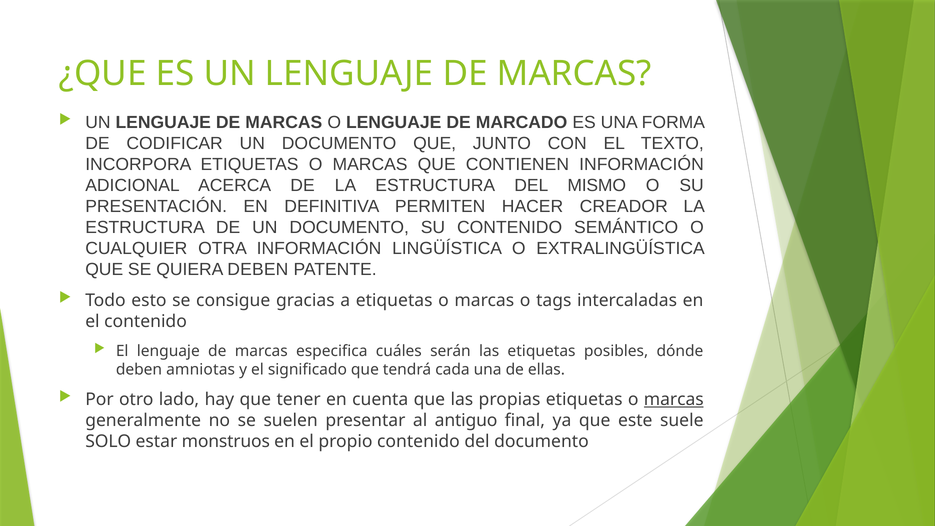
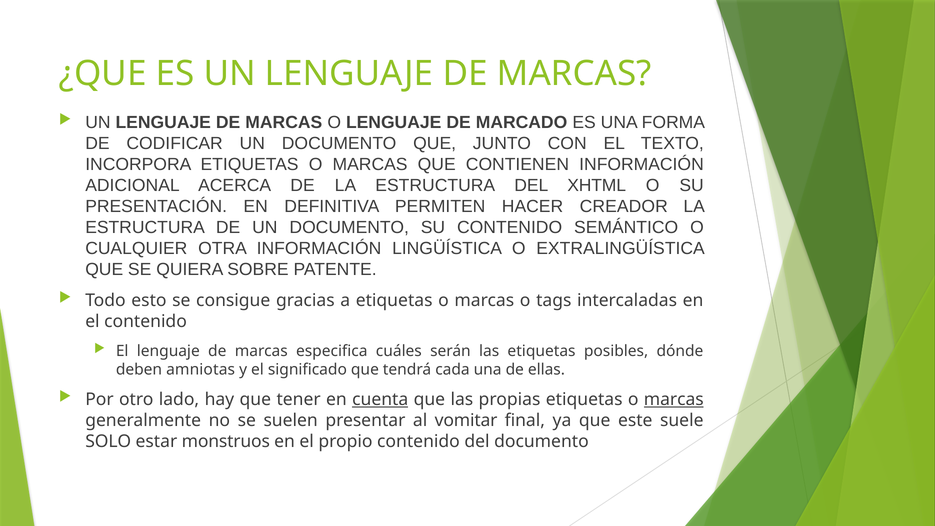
MISMO: MISMO -> XHTML
QUIERA DEBEN: DEBEN -> SOBRE
cuenta underline: none -> present
antiguo: antiguo -> vomitar
